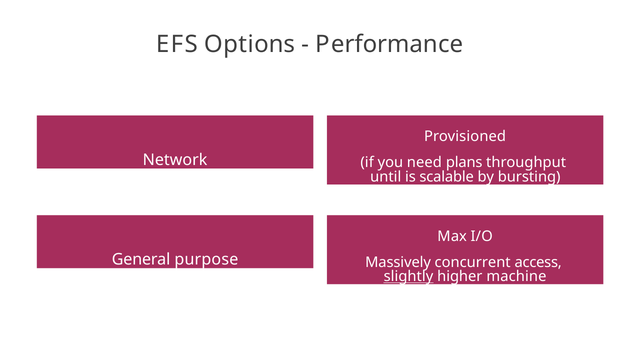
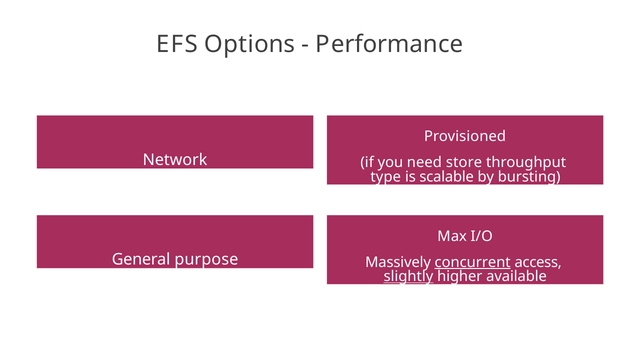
plans: plans -> store
until: until -> type
concurrent underline: none -> present
machine: machine -> available
